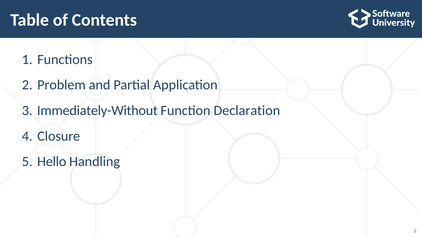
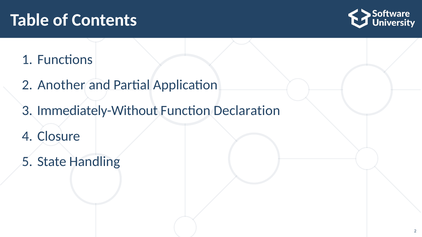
Problem: Problem -> Another
Hello: Hello -> State
